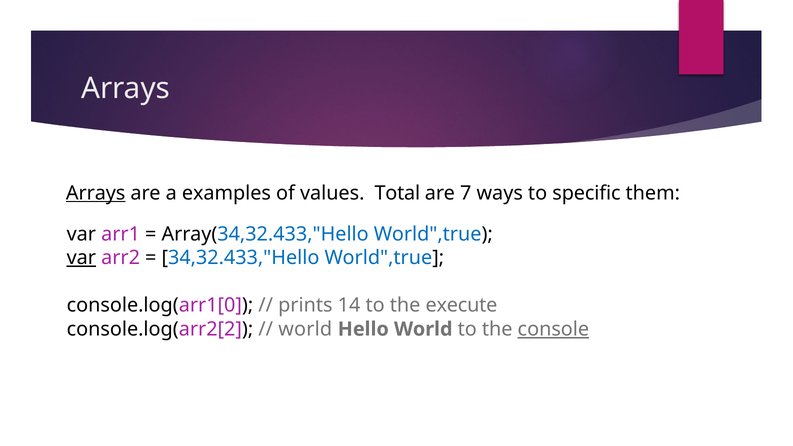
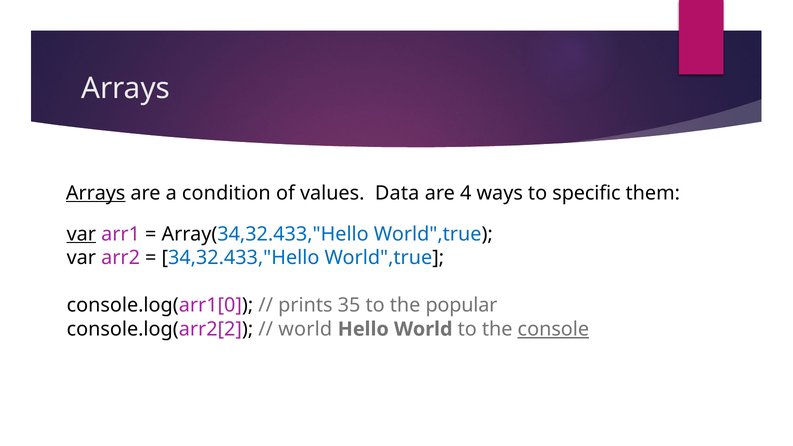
examples: examples -> condition
Total: Total -> Data
7: 7 -> 4
var at (81, 234) underline: none -> present
var at (81, 258) underline: present -> none
14: 14 -> 35
execute: execute -> popular
